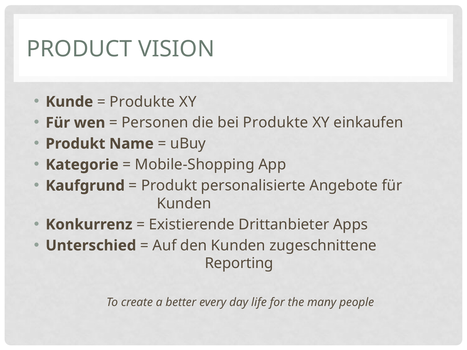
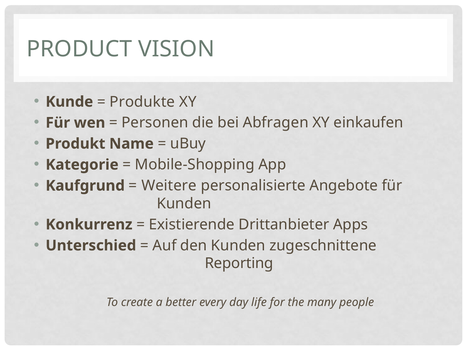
bei Produkte: Produkte -> Abfragen
Produkt at (169, 186): Produkt -> Weitere
